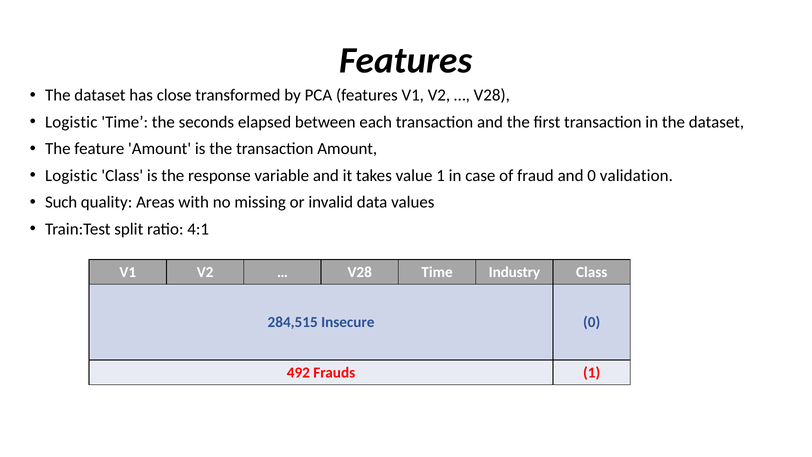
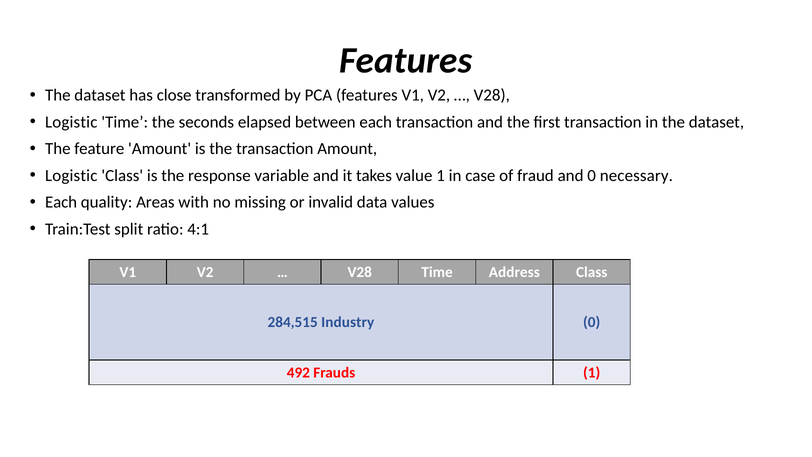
validation: validation -> necessary
Such at (61, 202): Such -> Each
Industry: Industry -> Address
Insecure: Insecure -> Industry
